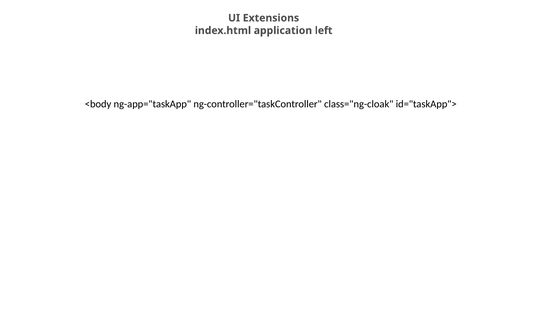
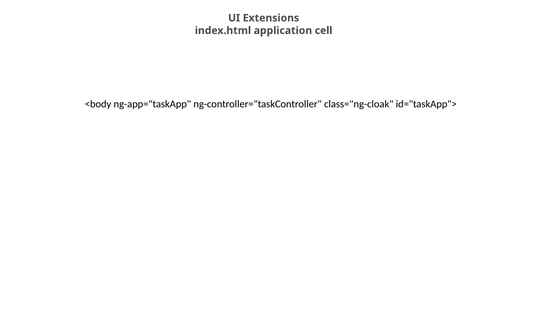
left: left -> cell
